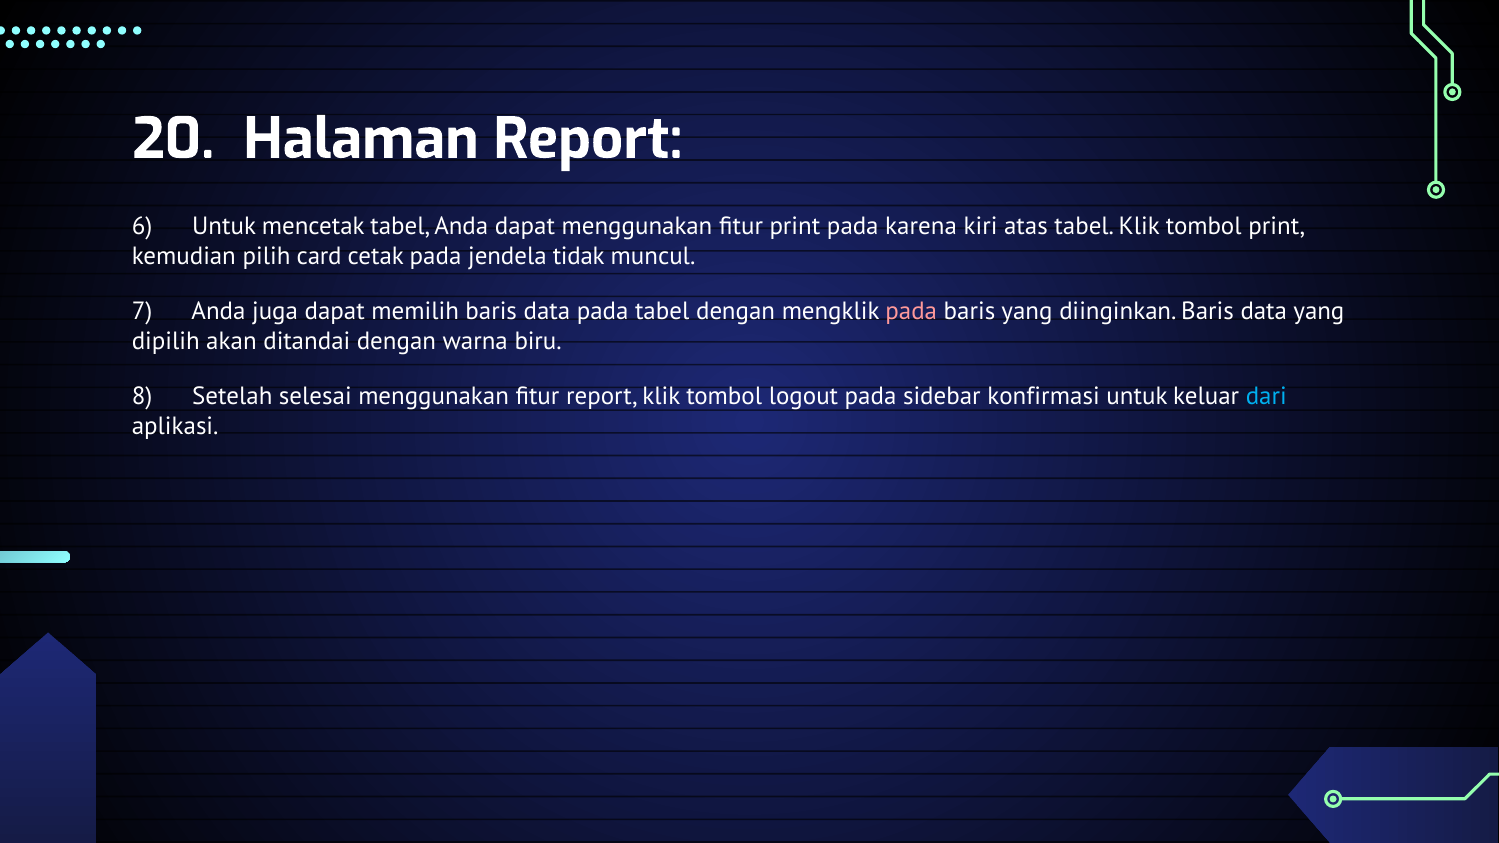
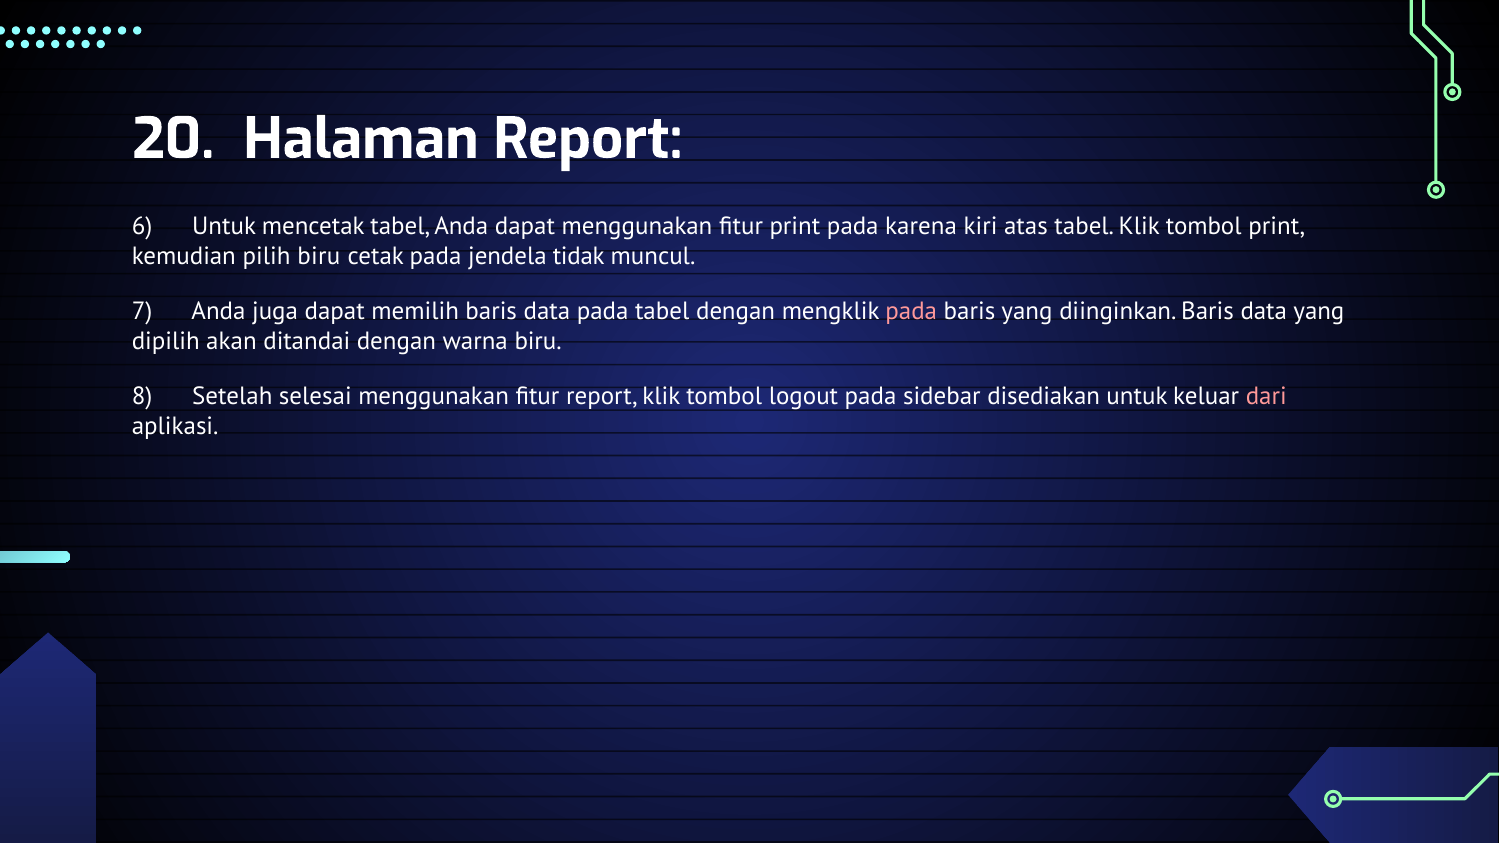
pilih card: card -> biru
konfirmasi: konfirmasi -> disediakan
dari colour: light blue -> pink
